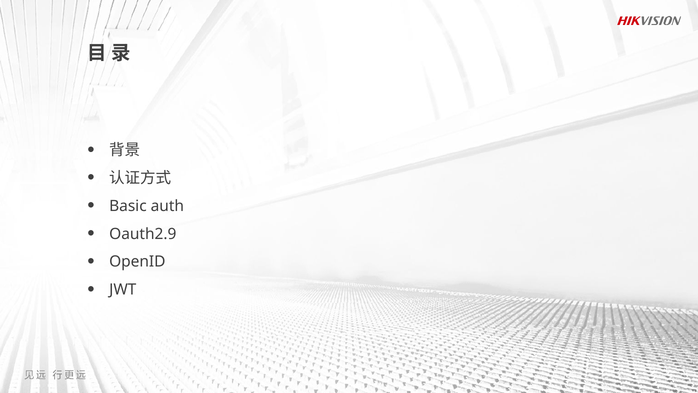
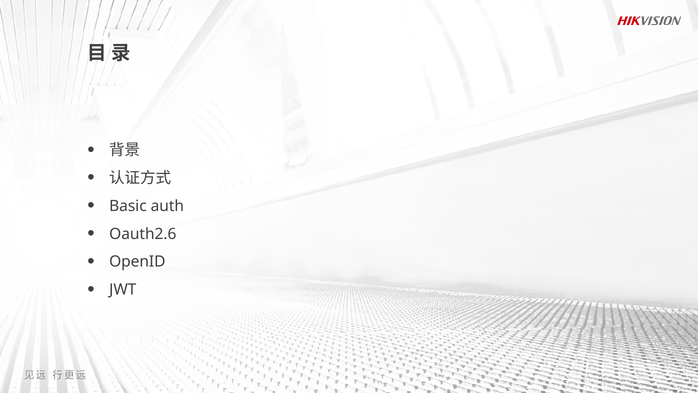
Oauth2.9: Oauth2.9 -> Oauth2.6
